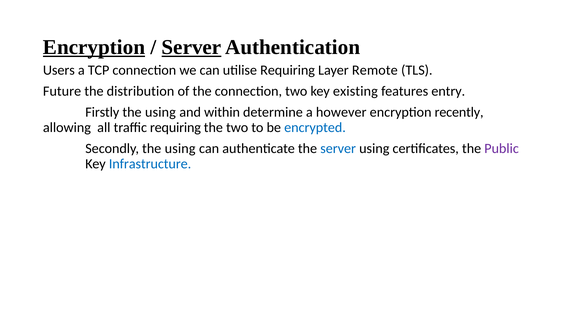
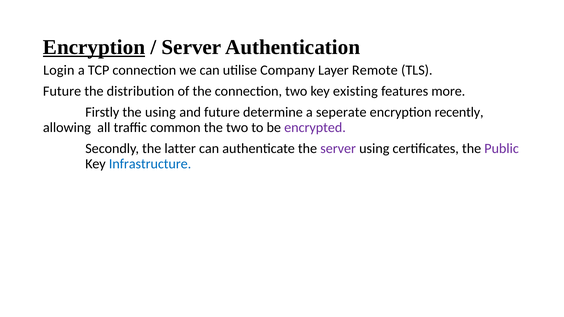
Server at (191, 47) underline: present -> none
Users: Users -> Login
utilise Requiring: Requiring -> Company
entry: entry -> more
and within: within -> future
however: however -> seperate
traffic requiring: requiring -> common
encrypted colour: blue -> purple
Secondly the using: using -> latter
server at (338, 149) colour: blue -> purple
